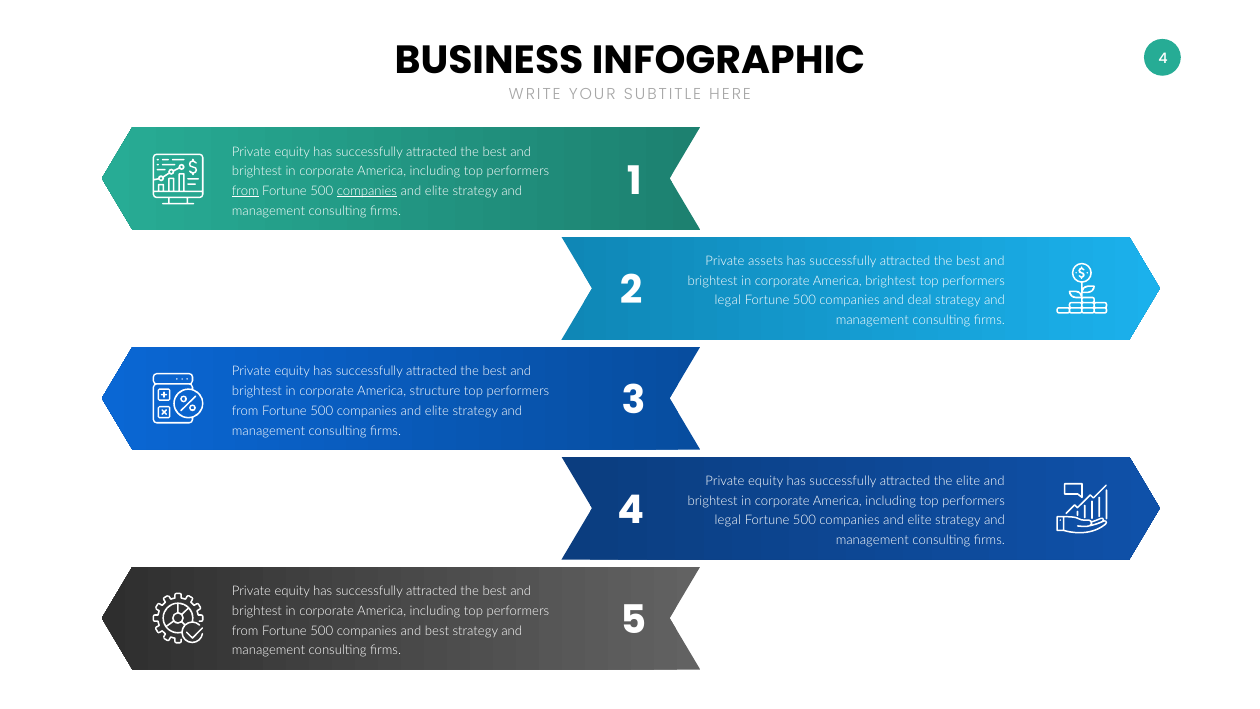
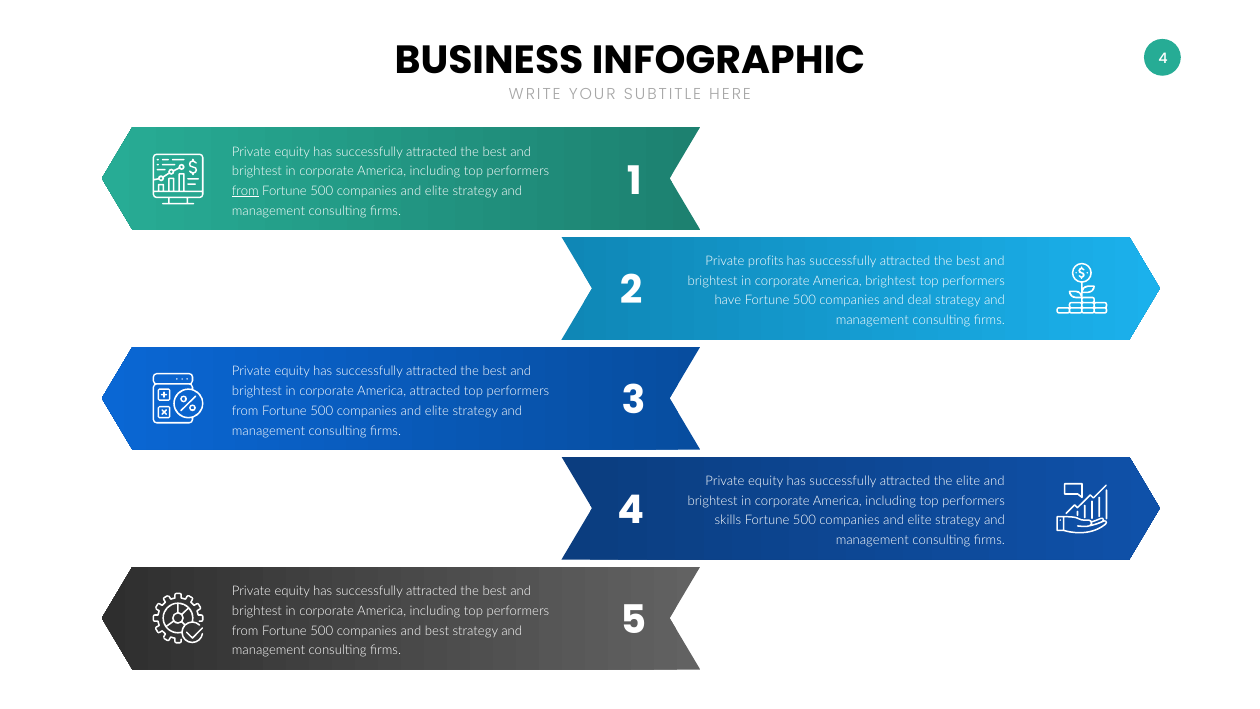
companies at (367, 191) underline: present -> none
assets: assets -> profits
legal at (728, 300): legal -> have
America structure: structure -> attracted
legal at (728, 520): legal -> skills
